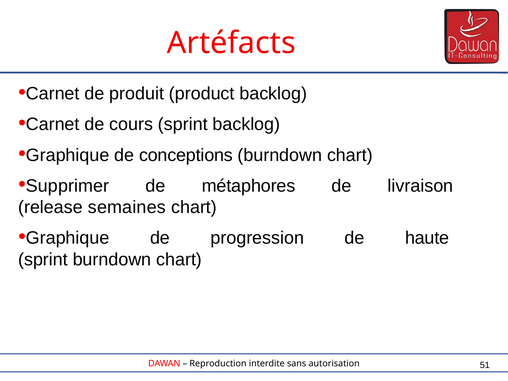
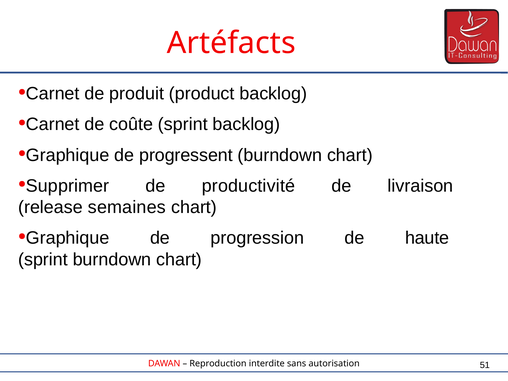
cours: cours -> coûte
conceptions: conceptions -> progressent
métaphores: métaphores -> productivité
